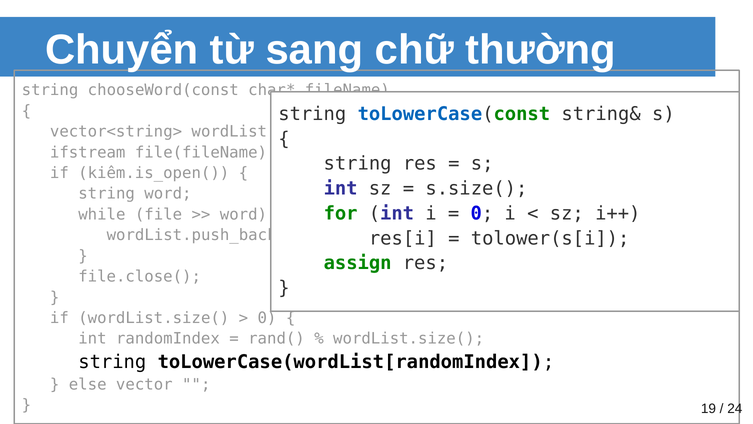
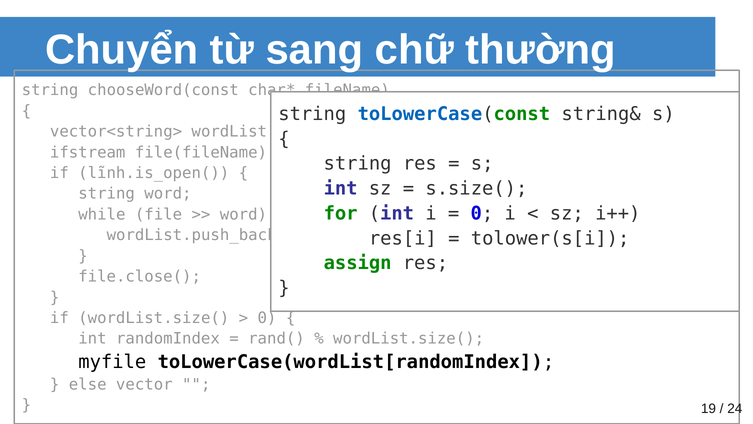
kiếm.is_open(: kiếm.is_open( -> lĩnh.is_open(
string at (112, 362): string -> myfile
